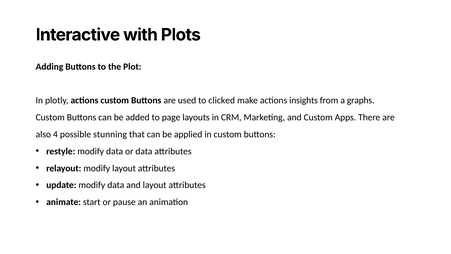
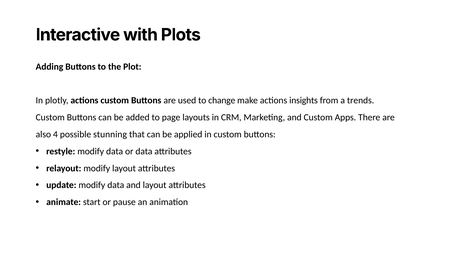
clicked: clicked -> change
graphs: graphs -> trends
